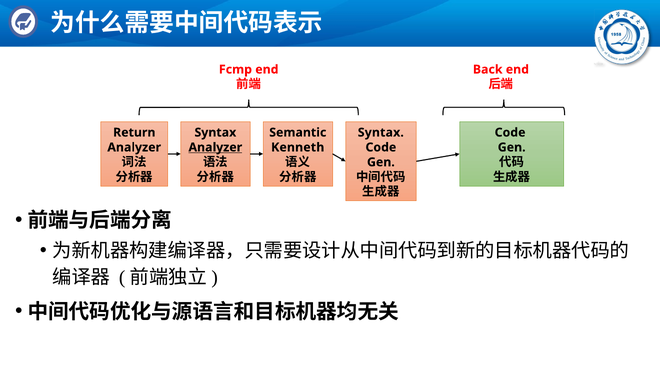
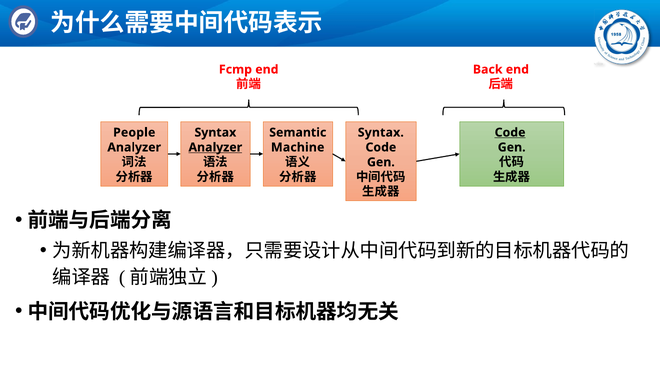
Return: Return -> People
Code at (510, 133) underline: none -> present
Kenneth: Kenneth -> Machine
